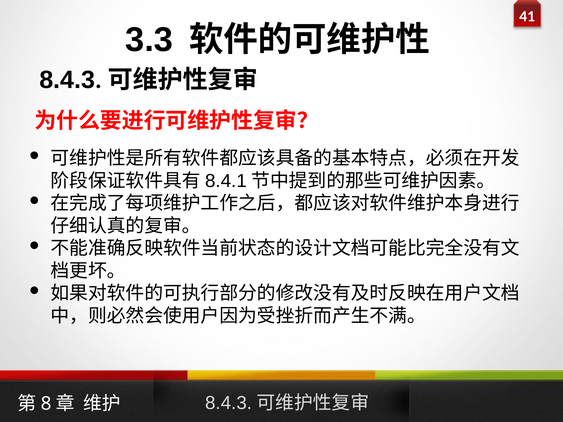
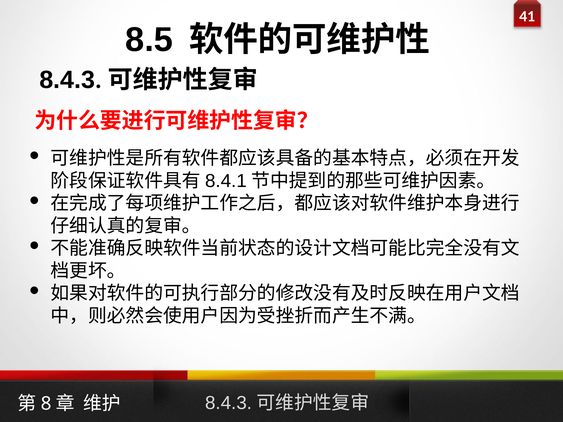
3.3: 3.3 -> 8.5
